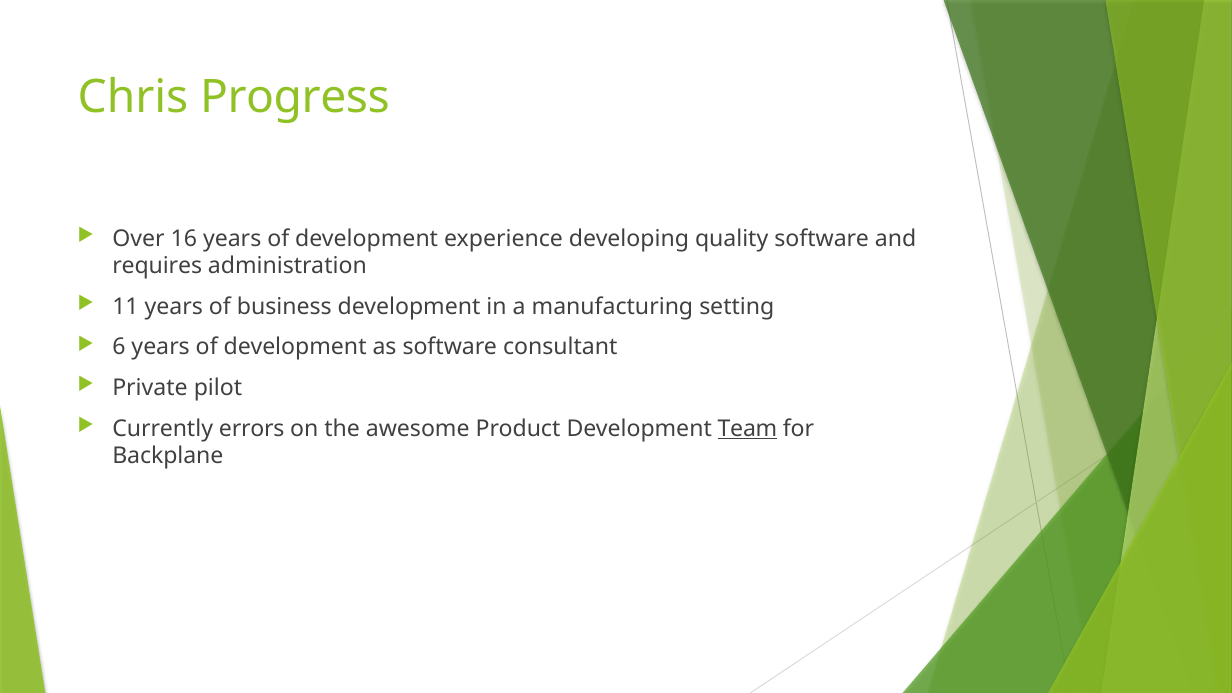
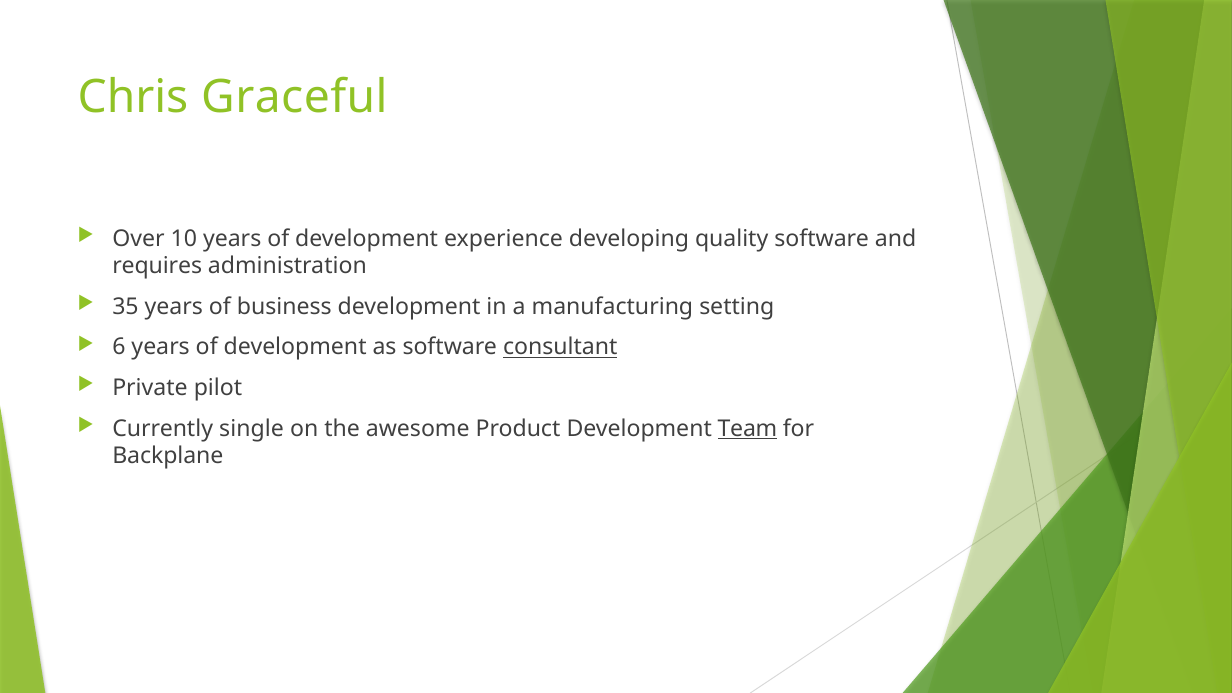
Progress: Progress -> Graceful
16: 16 -> 10
11: 11 -> 35
consultant underline: none -> present
errors: errors -> single
